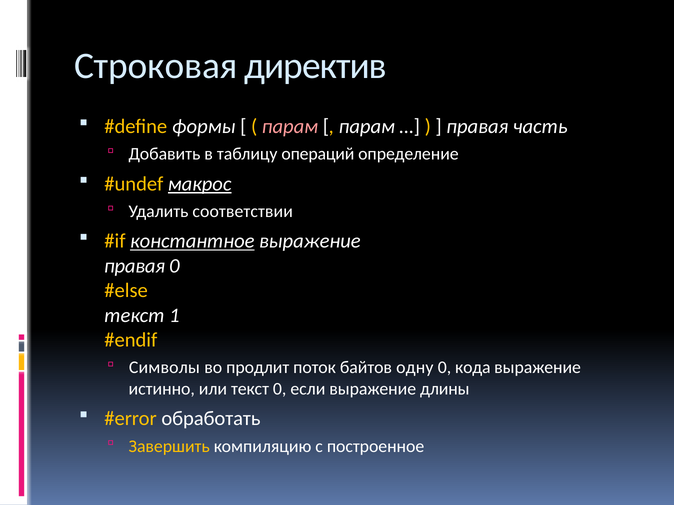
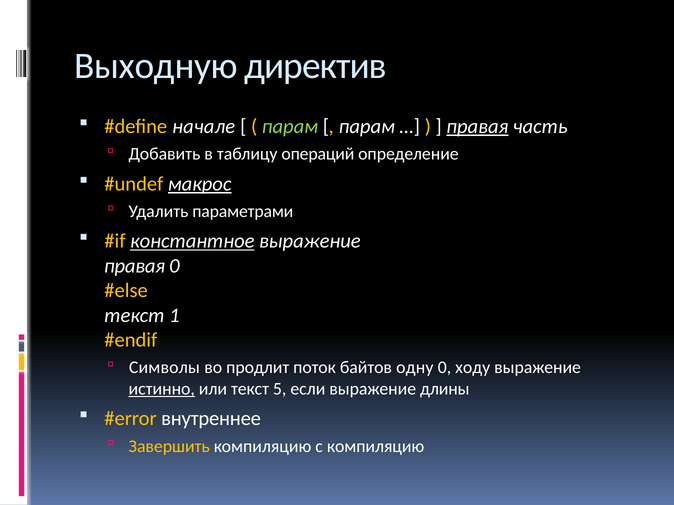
Строковая: Строковая -> Выходную
формы: формы -> начале
парам at (290, 127) colour: pink -> light green
правая at (477, 127) underline: none -> present
соответствии: соответствии -> параметрами
кода: кода -> ходу
истинно underline: none -> present
текст 0: 0 -> 5
обработать: обработать -> внутреннее
с построенное: построенное -> компиляцию
